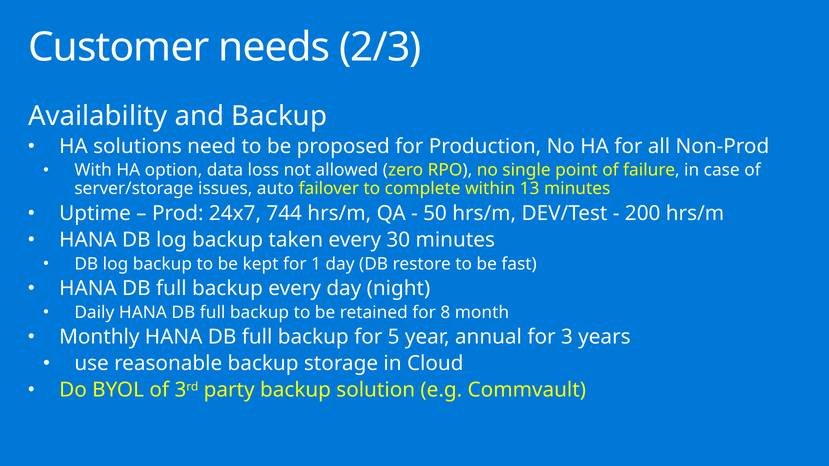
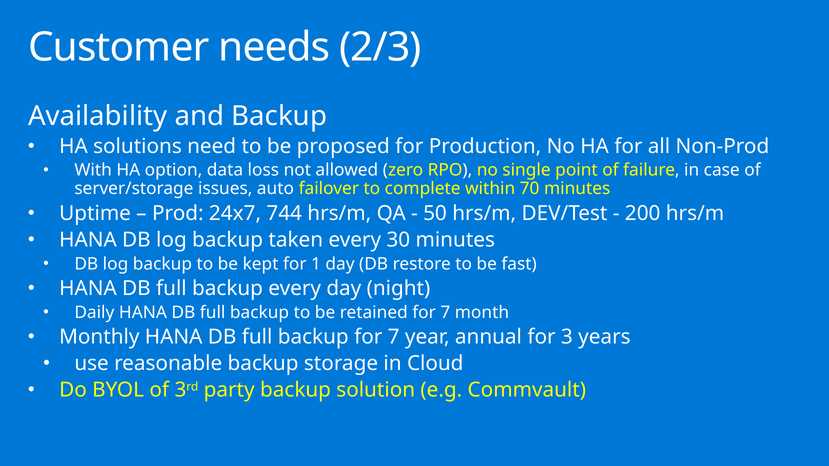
13: 13 -> 70
retained for 8: 8 -> 7
backup for 5: 5 -> 7
